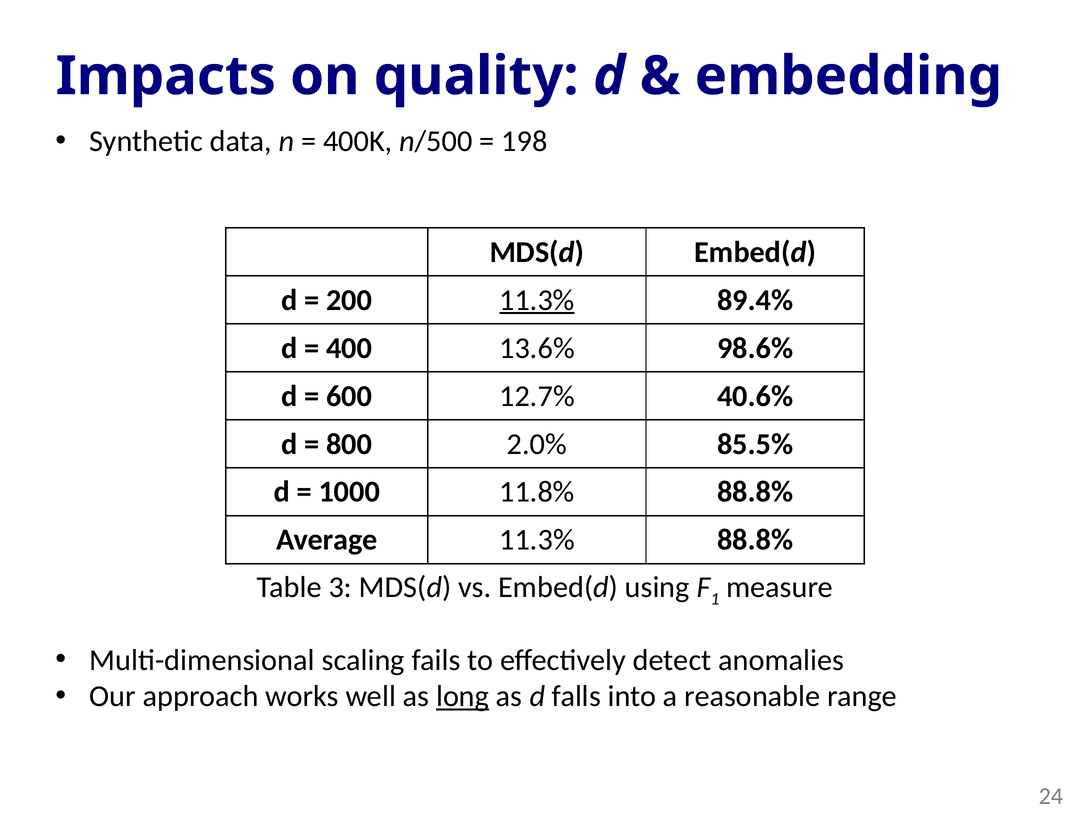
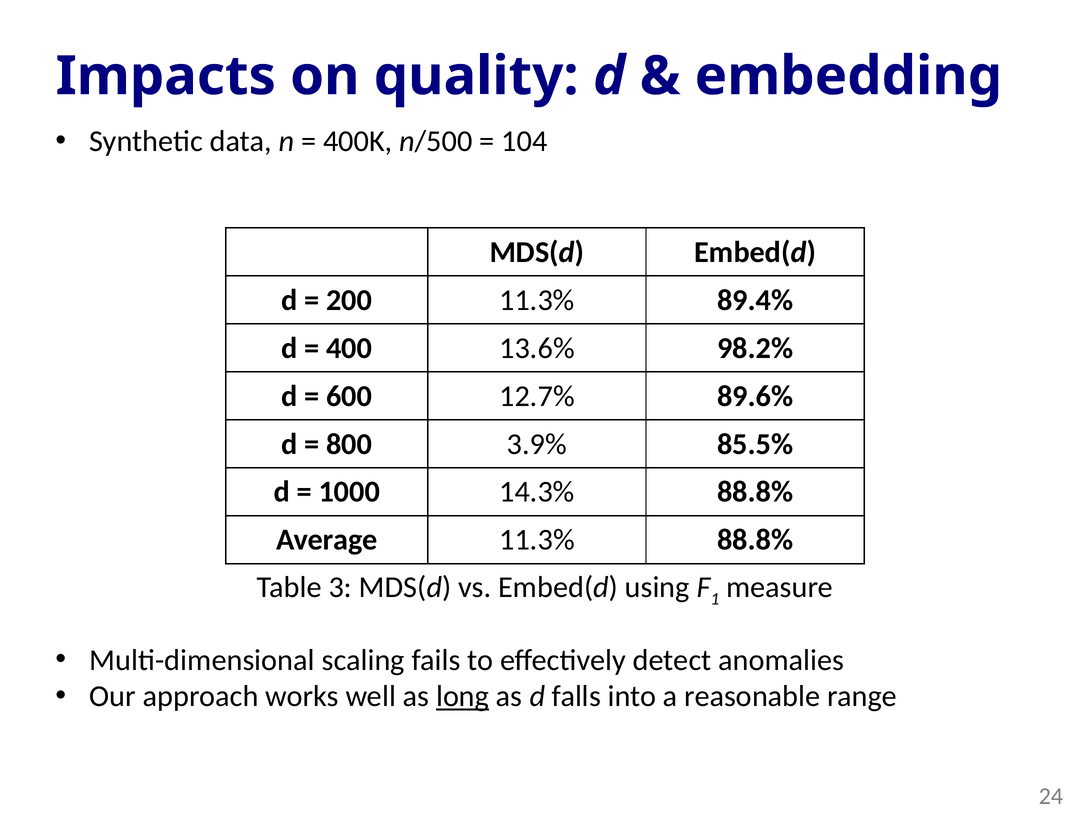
198: 198 -> 104
11.3% at (537, 300) underline: present -> none
98.6%: 98.6% -> 98.2%
40.6%: 40.6% -> 89.6%
2.0%: 2.0% -> 3.9%
11.8%: 11.8% -> 14.3%
